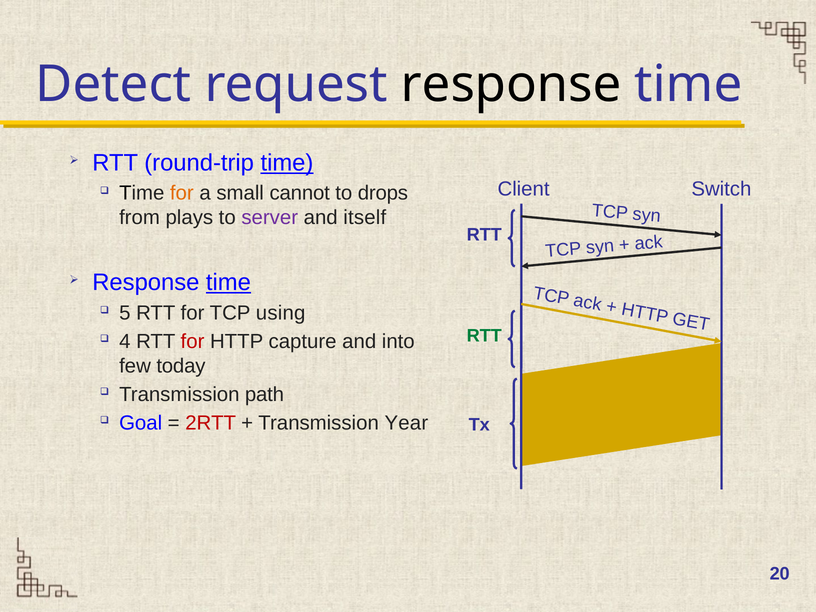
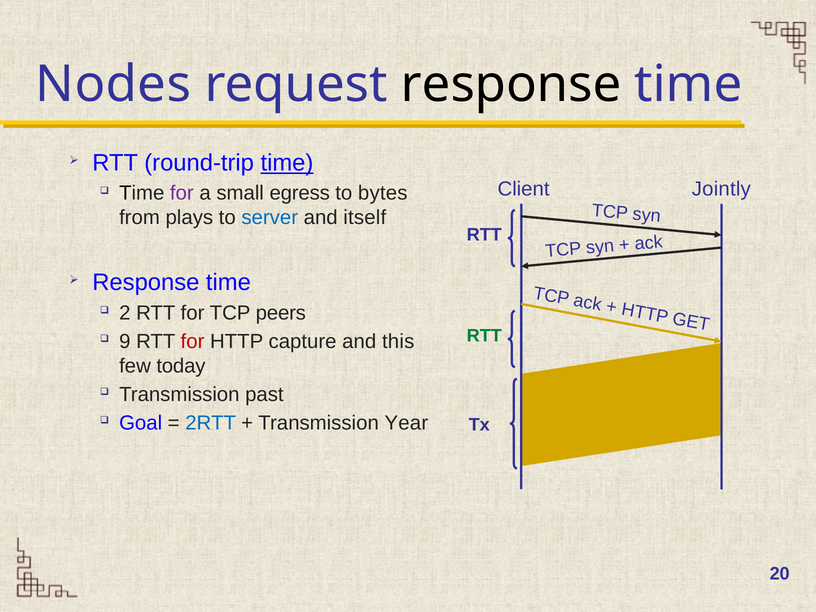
Detect: Detect -> Nodes
Switch: Switch -> Jointly
for at (182, 193) colour: orange -> purple
cannot: cannot -> egress
drops: drops -> bytes
server colour: purple -> blue
time at (228, 283) underline: present -> none
5: 5 -> 2
using: using -> peers
4: 4 -> 9
into: into -> this
path: path -> past
2RTT colour: red -> blue
